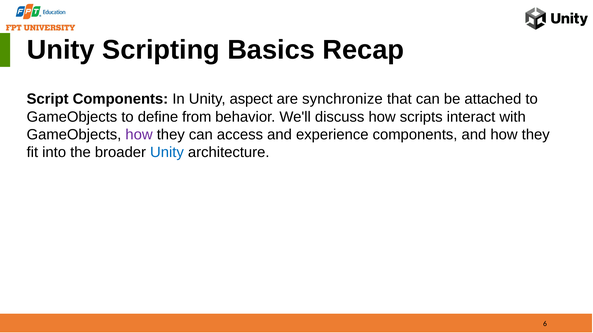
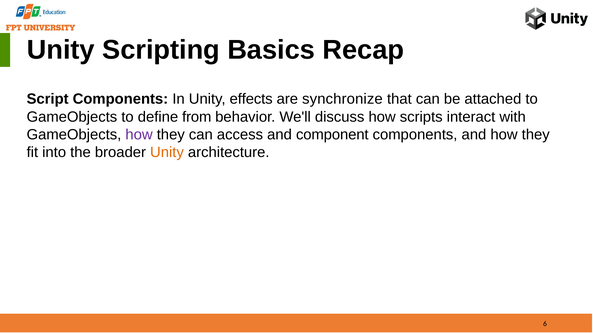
aspect: aspect -> effects
experience: experience -> component
Unity at (167, 153) colour: blue -> orange
